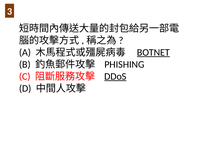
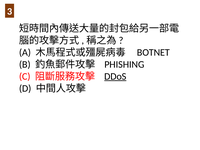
BOTNET underline: present -> none
